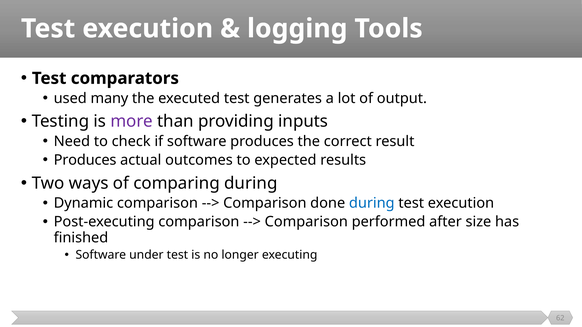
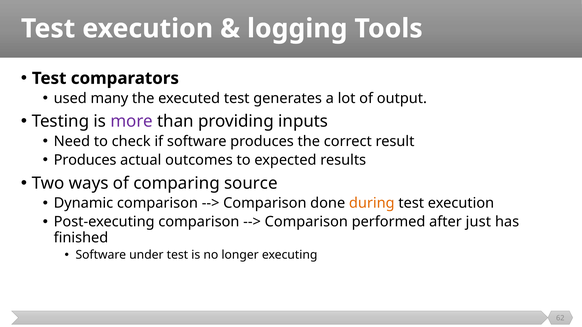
comparing during: during -> source
during at (372, 203) colour: blue -> orange
size: size -> just
